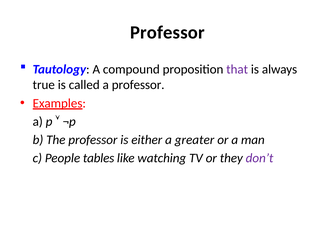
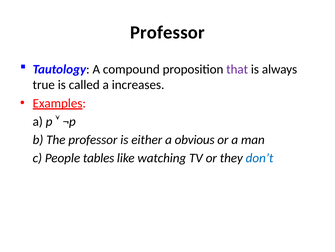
a professor: professor -> increases
greater: greater -> obvious
don’t colour: purple -> blue
